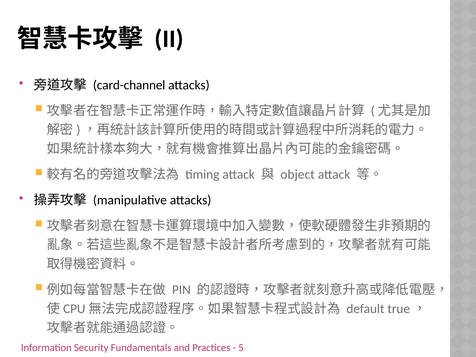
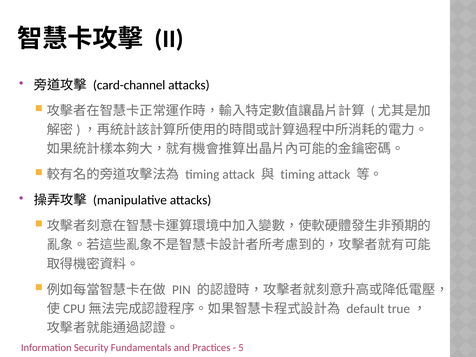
object at (298, 175): object -> timing
